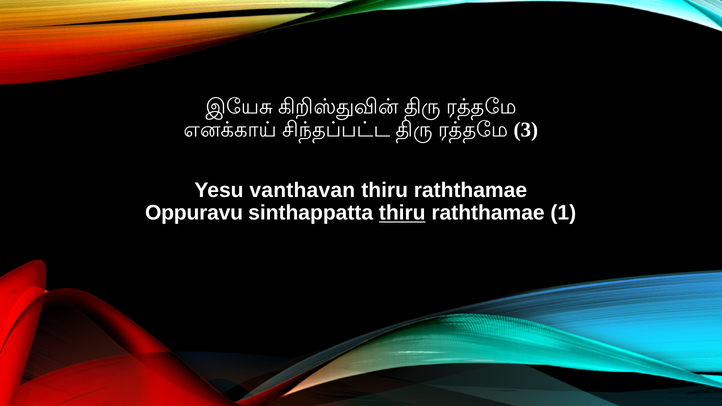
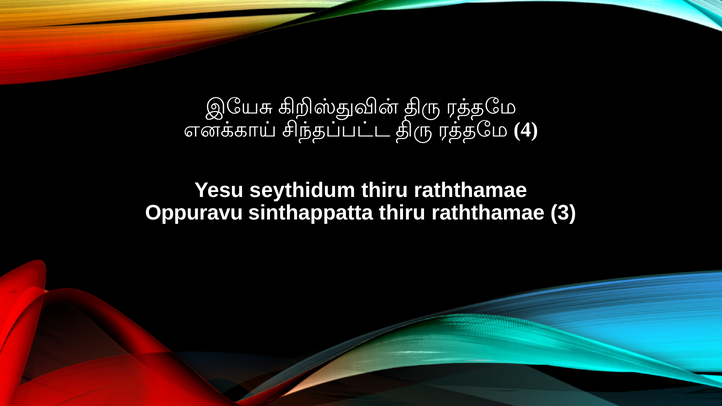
3: 3 -> 4
vanthavan: vanthavan -> seythidum
thiru at (402, 213) underline: present -> none
1: 1 -> 3
